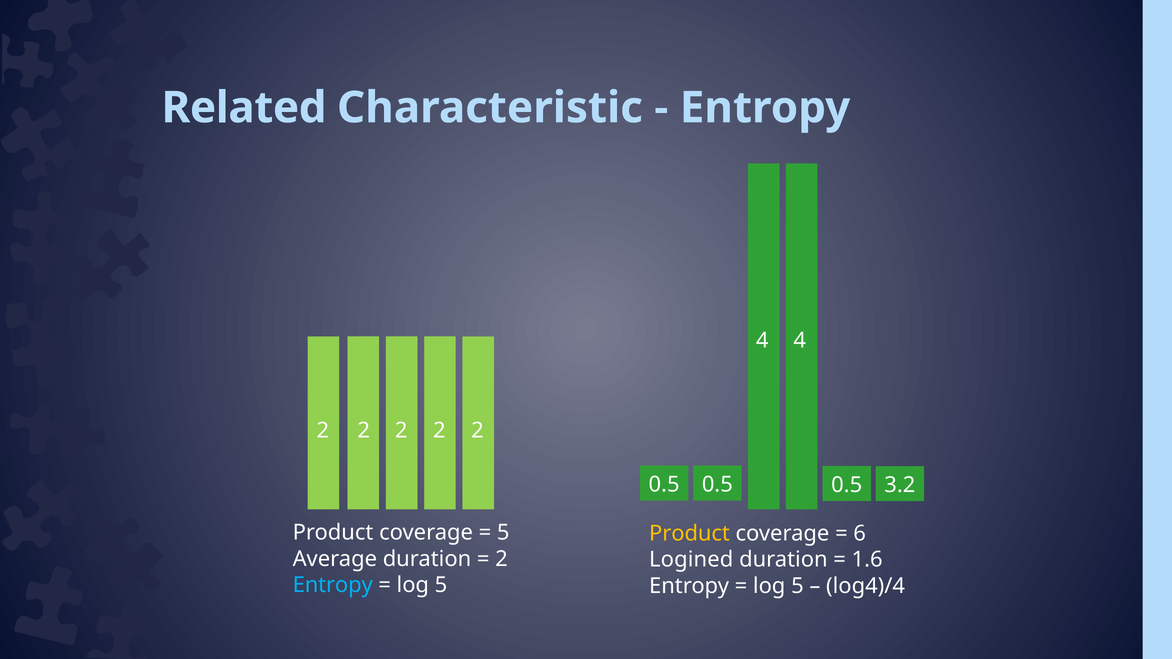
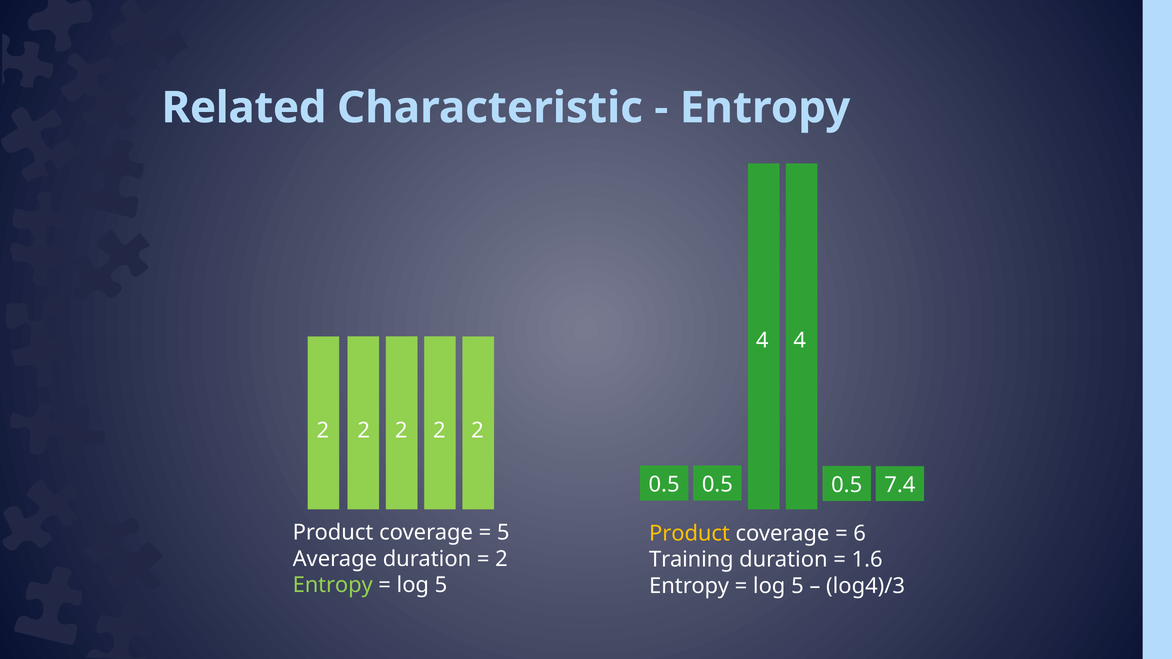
3.2: 3.2 -> 7.4
Logined: Logined -> Training
Entropy at (333, 586) colour: light blue -> light green
log4)/4: log4)/4 -> log4)/3
